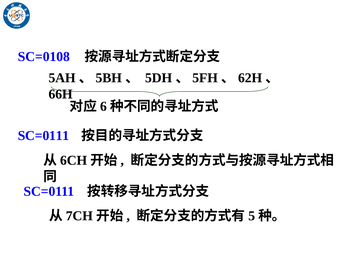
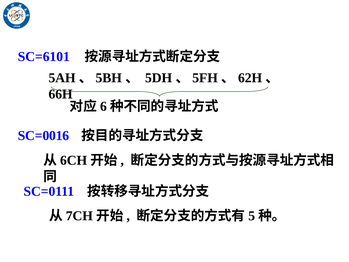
SC=0108: SC=0108 -> SC=6101
SC=0111 at (44, 136): SC=0111 -> SC=0016
